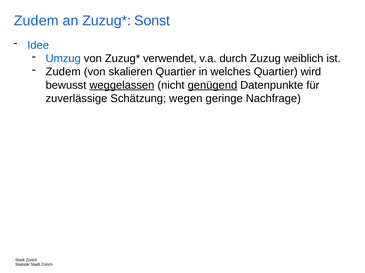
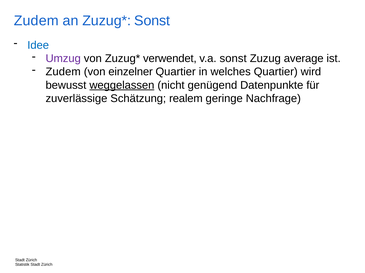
Umzug colour: blue -> purple
v.a durch: durch -> sonst
weiblich: weiblich -> average
skalieren: skalieren -> einzelner
genügend underline: present -> none
wegen: wegen -> realem
